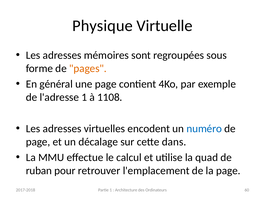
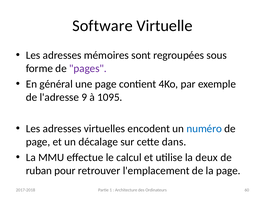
Physique: Physique -> Software
pages colour: orange -> purple
l'adresse 1: 1 -> 9
1108: 1108 -> 1095
quad: quad -> deux
